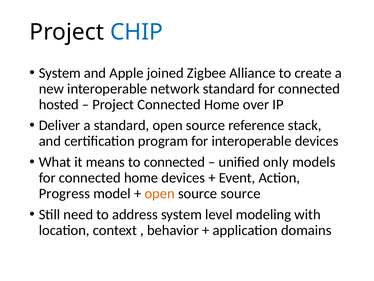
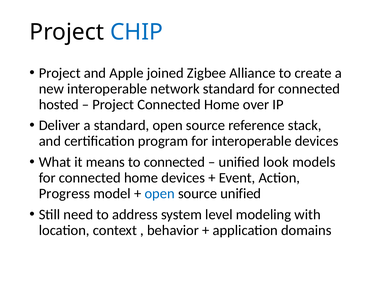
System at (60, 73): System -> Project
only: only -> look
open at (160, 193) colour: orange -> blue
source source: source -> unified
